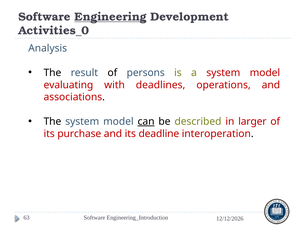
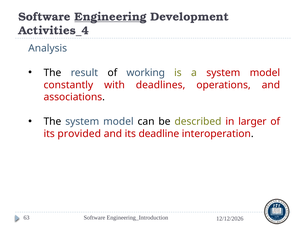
Activities_0: Activities_0 -> Activities_4
persons: persons -> working
evaluating: evaluating -> constantly
can underline: present -> none
purchase: purchase -> provided
